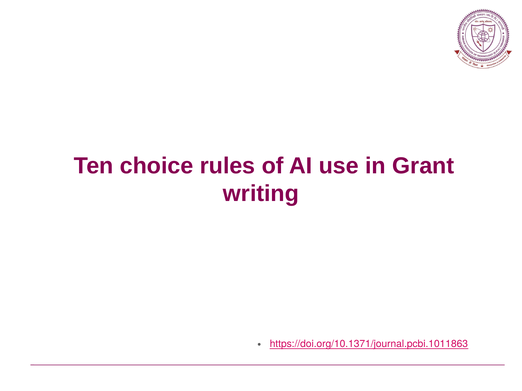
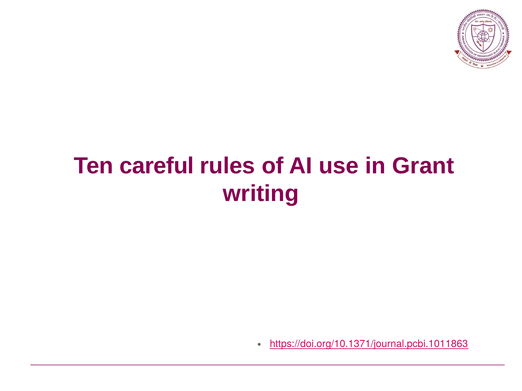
choice: choice -> careful
